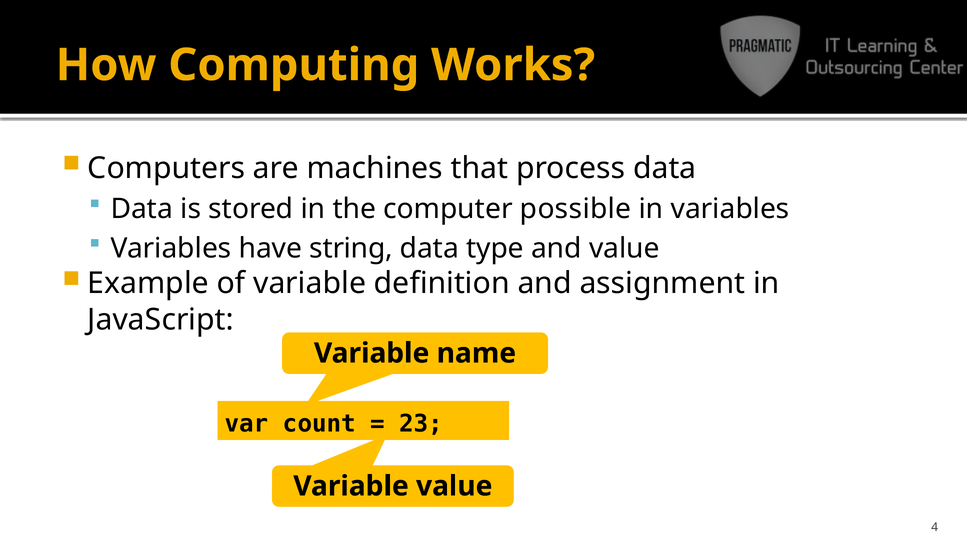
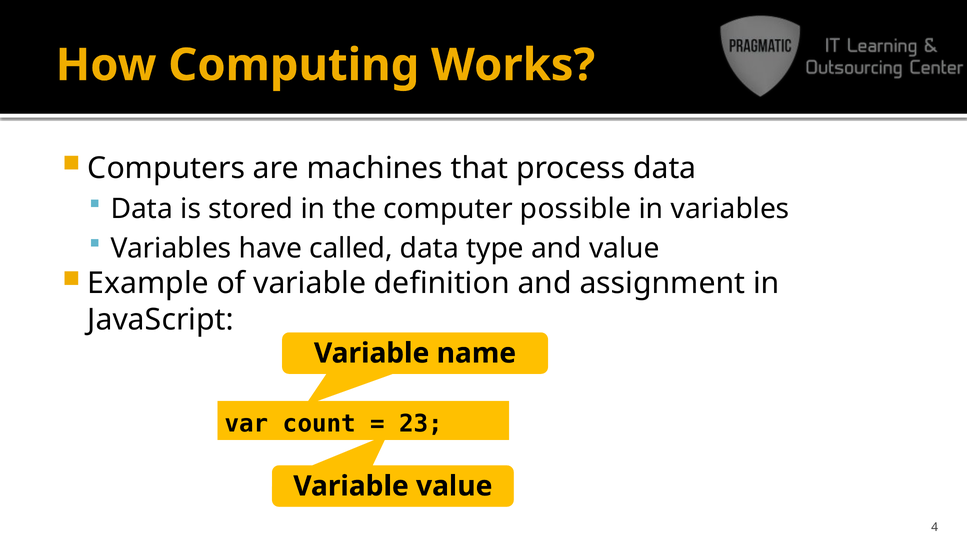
string: string -> called
